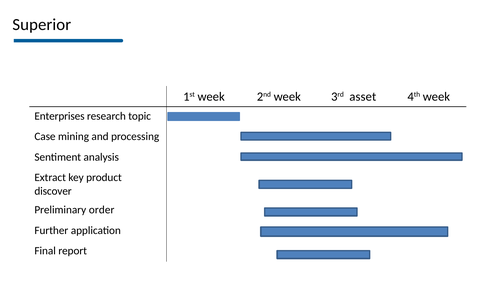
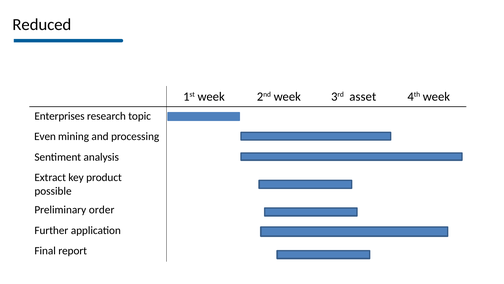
Superior: Superior -> Reduced
Case: Case -> Even
discover: discover -> possible
